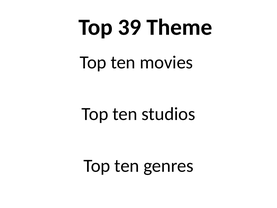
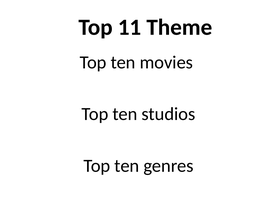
39: 39 -> 11
